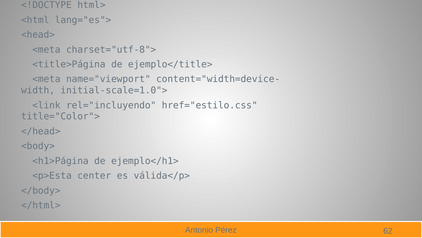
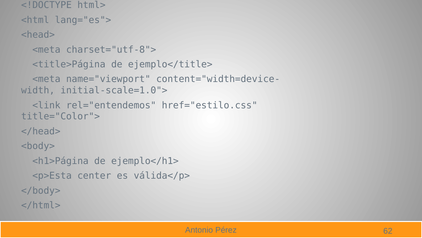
rel="incluyendo: rel="incluyendo -> rel="entendemos
